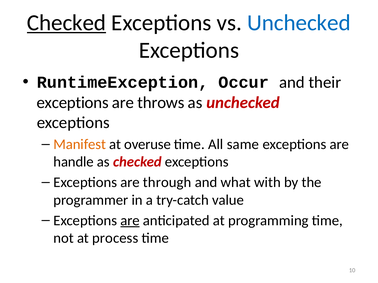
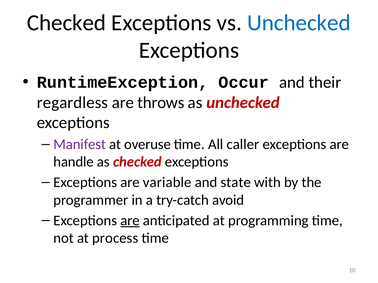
Checked at (67, 23) underline: present -> none
exceptions at (73, 103): exceptions -> regardless
Manifest colour: orange -> purple
same: same -> caller
through: through -> variable
what: what -> state
value: value -> avoid
